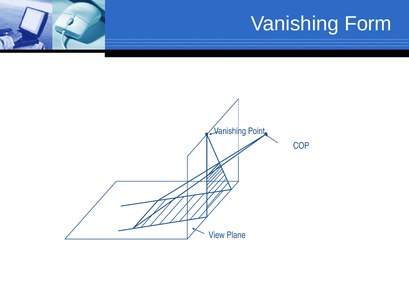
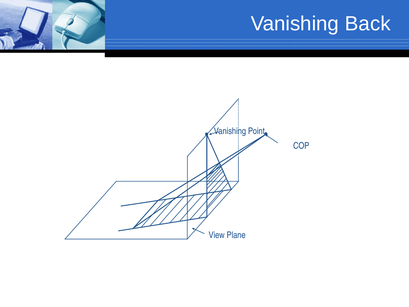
Form: Form -> Back
